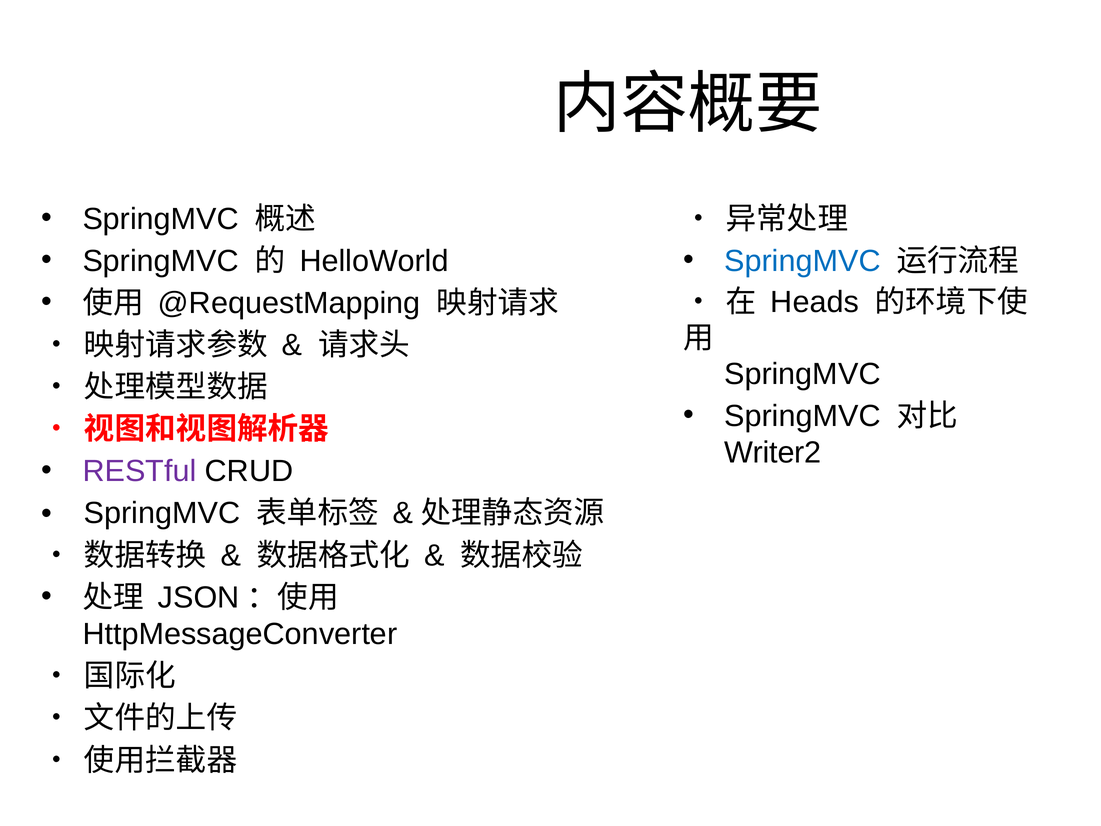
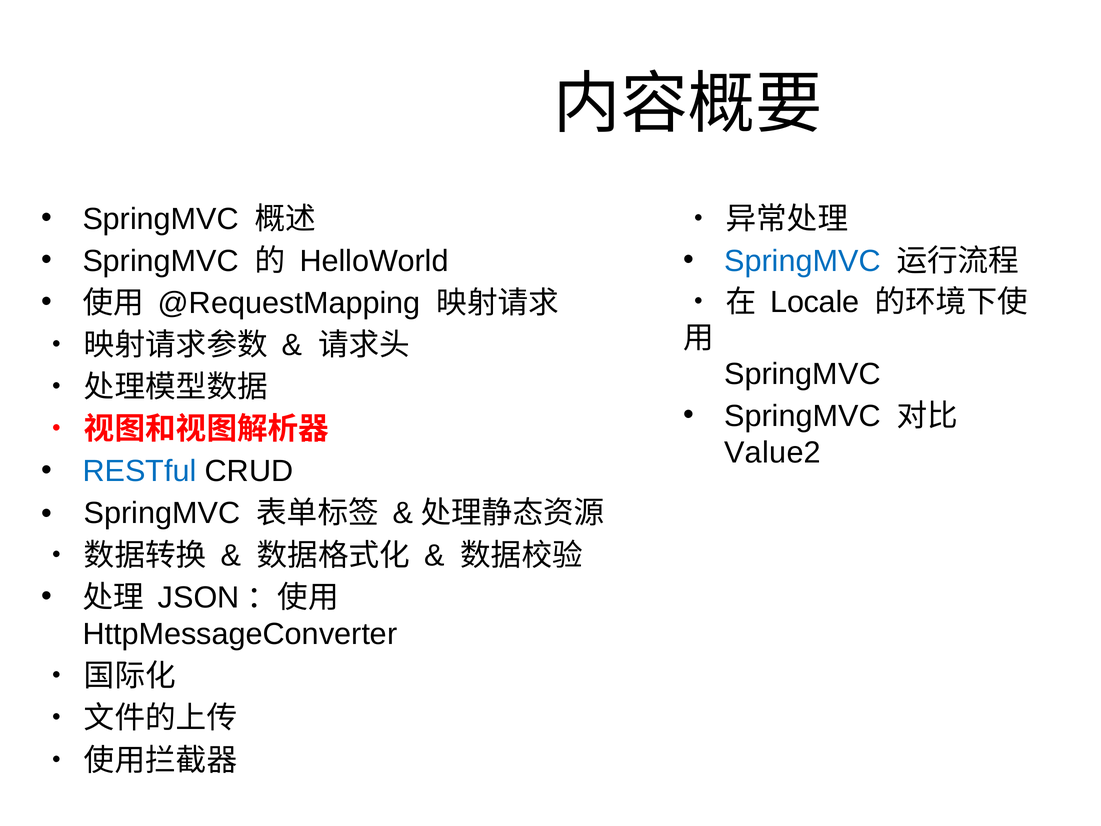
Heads: Heads -> Locale
Writer2: Writer2 -> Value2
RESTful colour: purple -> blue
